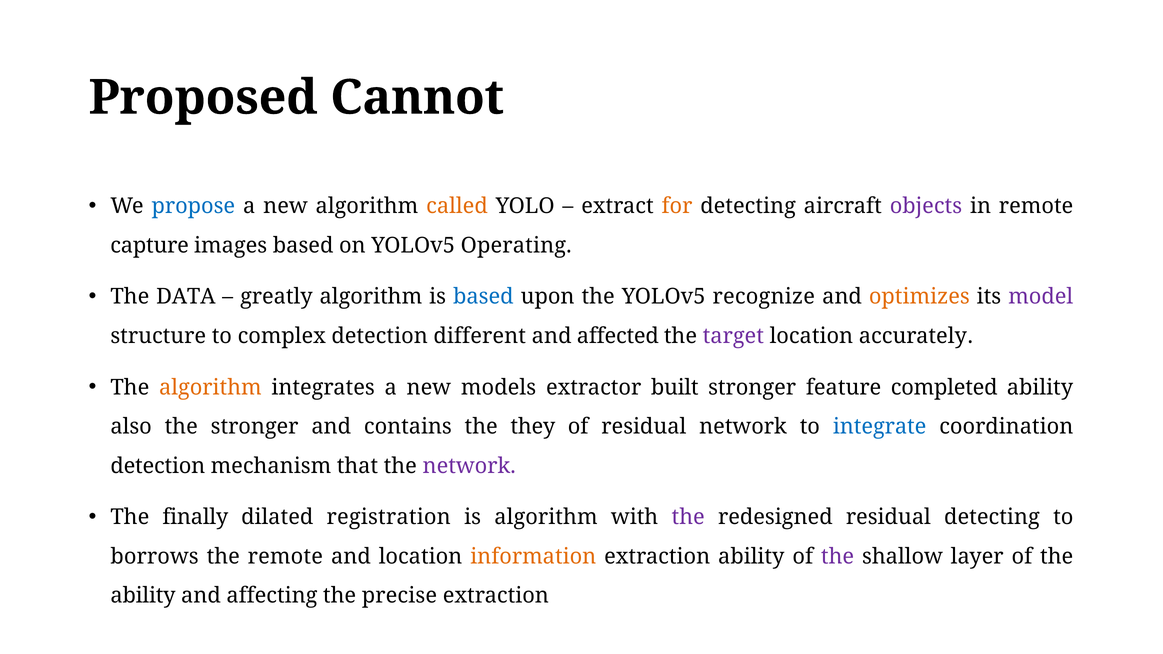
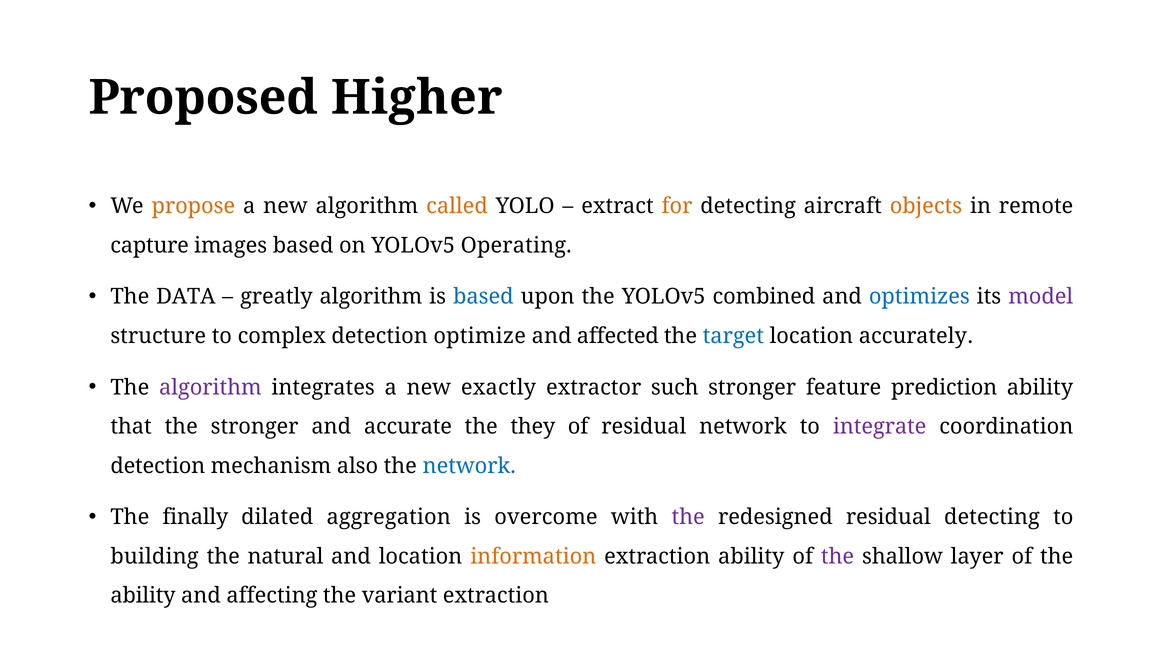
Cannot: Cannot -> Higher
propose colour: blue -> orange
objects colour: purple -> orange
recognize: recognize -> combined
optimizes colour: orange -> blue
different: different -> optimize
target colour: purple -> blue
algorithm at (210, 387) colour: orange -> purple
models: models -> exactly
built: built -> such
completed: completed -> prediction
also: also -> that
contains: contains -> accurate
integrate colour: blue -> purple
that: that -> also
network at (469, 466) colour: purple -> blue
registration: registration -> aggregation
is algorithm: algorithm -> overcome
borrows: borrows -> building
the remote: remote -> natural
precise: precise -> variant
